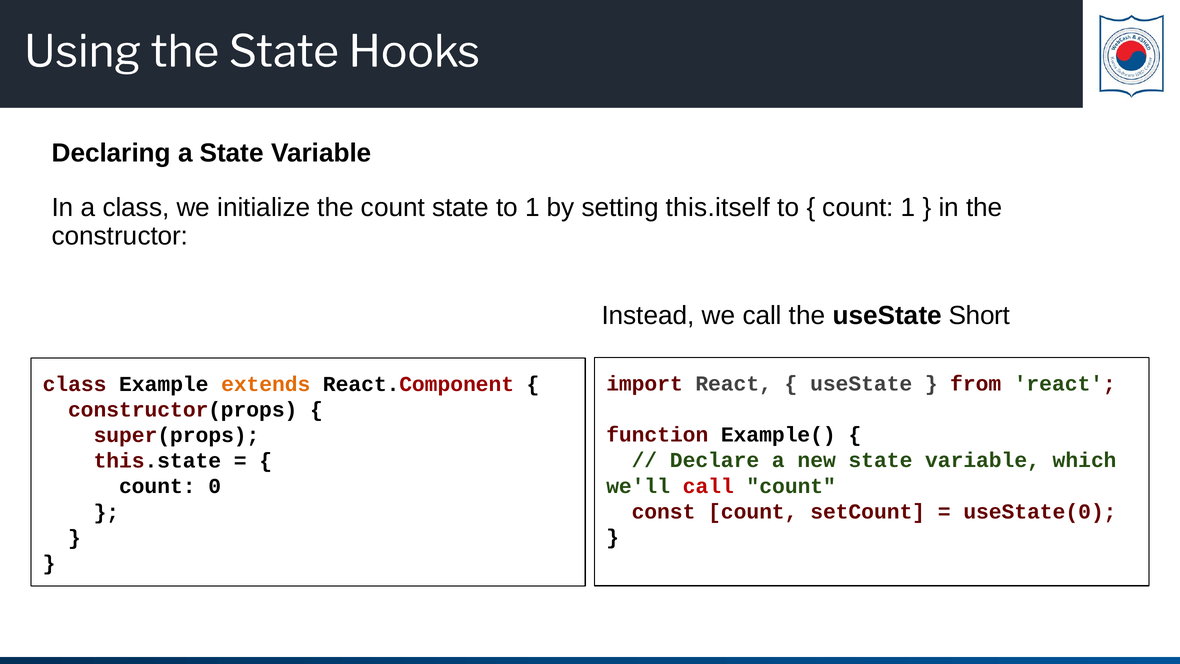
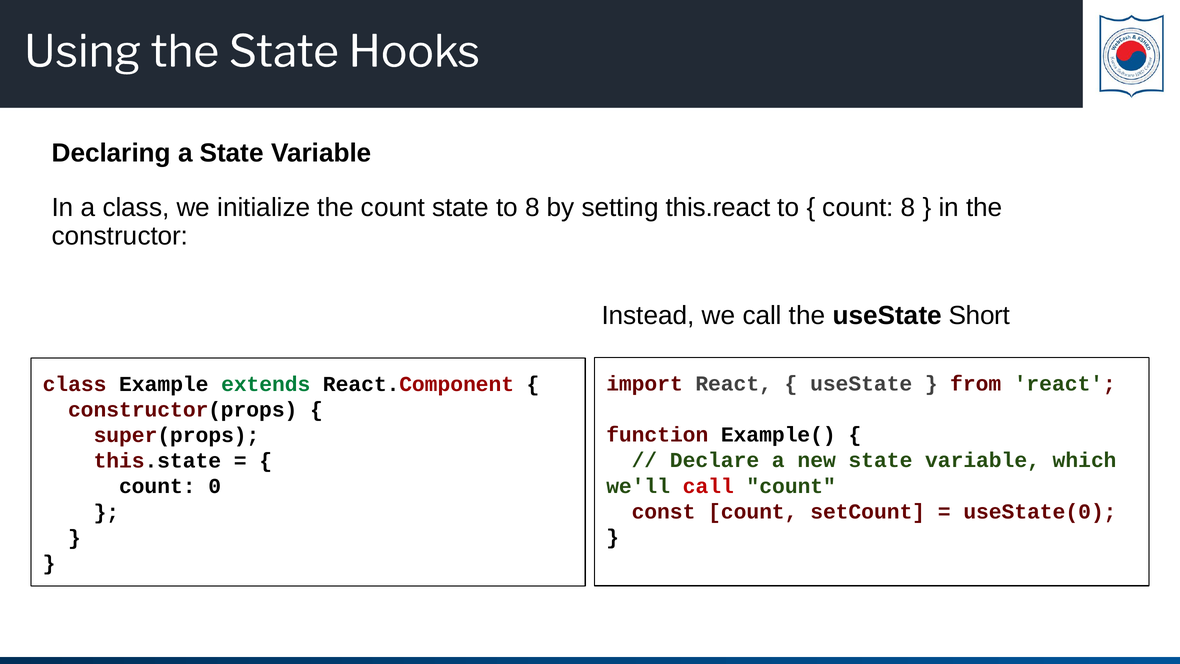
to 1: 1 -> 8
this.itself: this.itself -> this.react
count 1: 1 -> 8
extends colour: orange -> green
